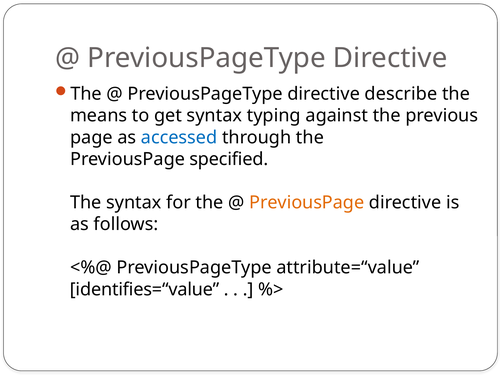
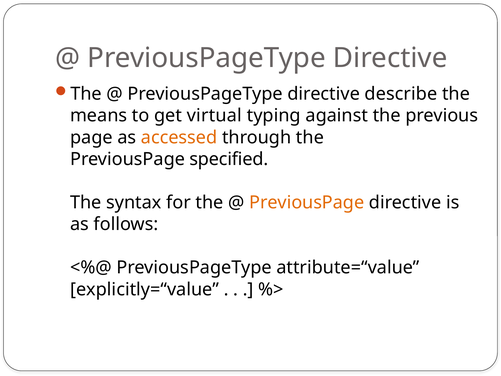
get syntax: syntax -> virtual
accessed colour: blue -> orange
identifies=“value: identifies=“value -> explicitly=“value
